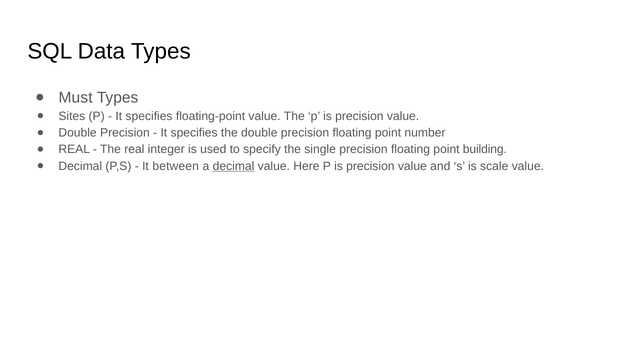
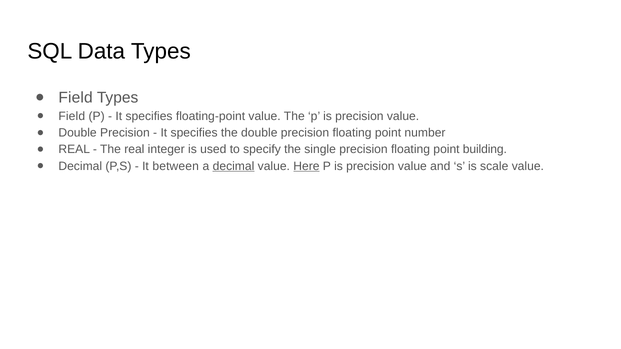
Must at (76, 98): Must -> Field
Sites at (72, 116): Sites -> Field
Here underline: none -> present
